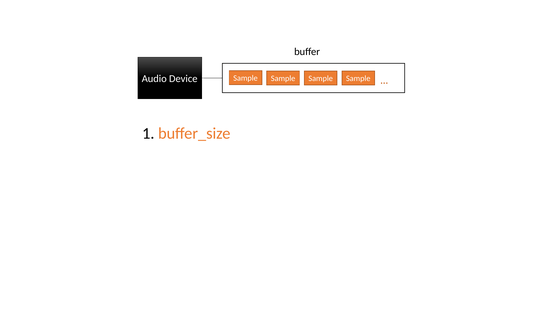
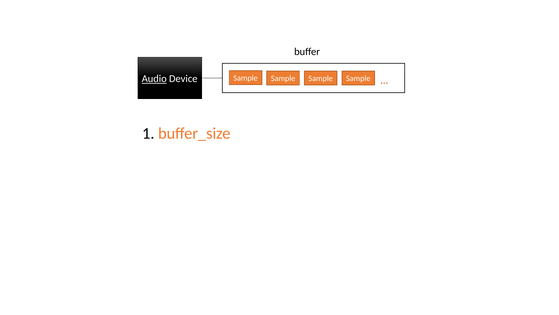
Audio underline: none -> present
